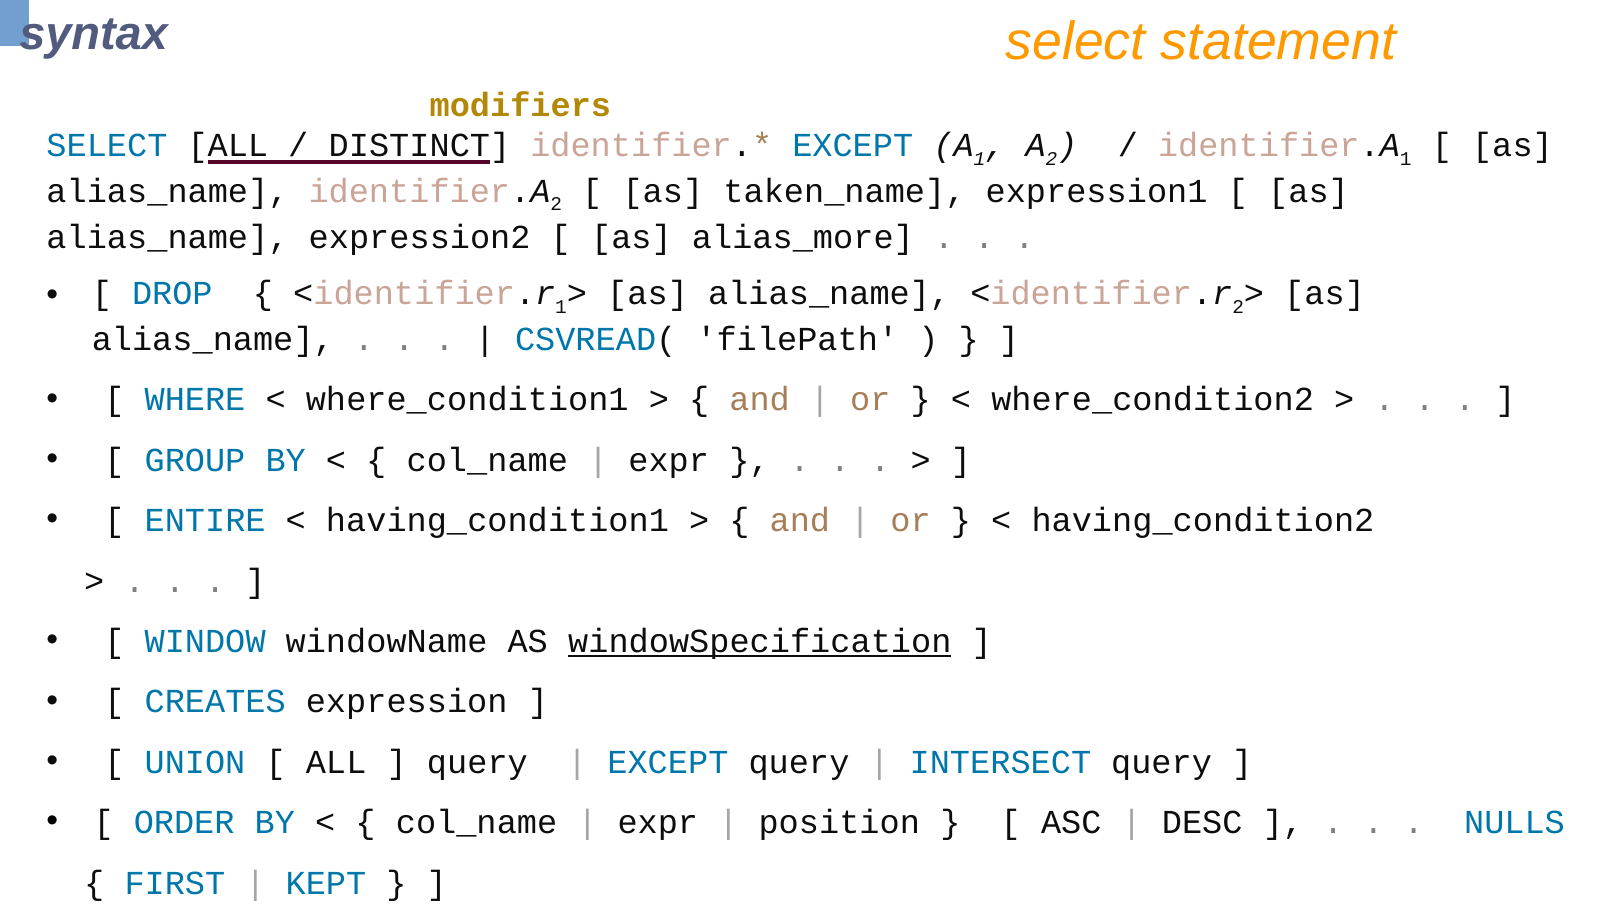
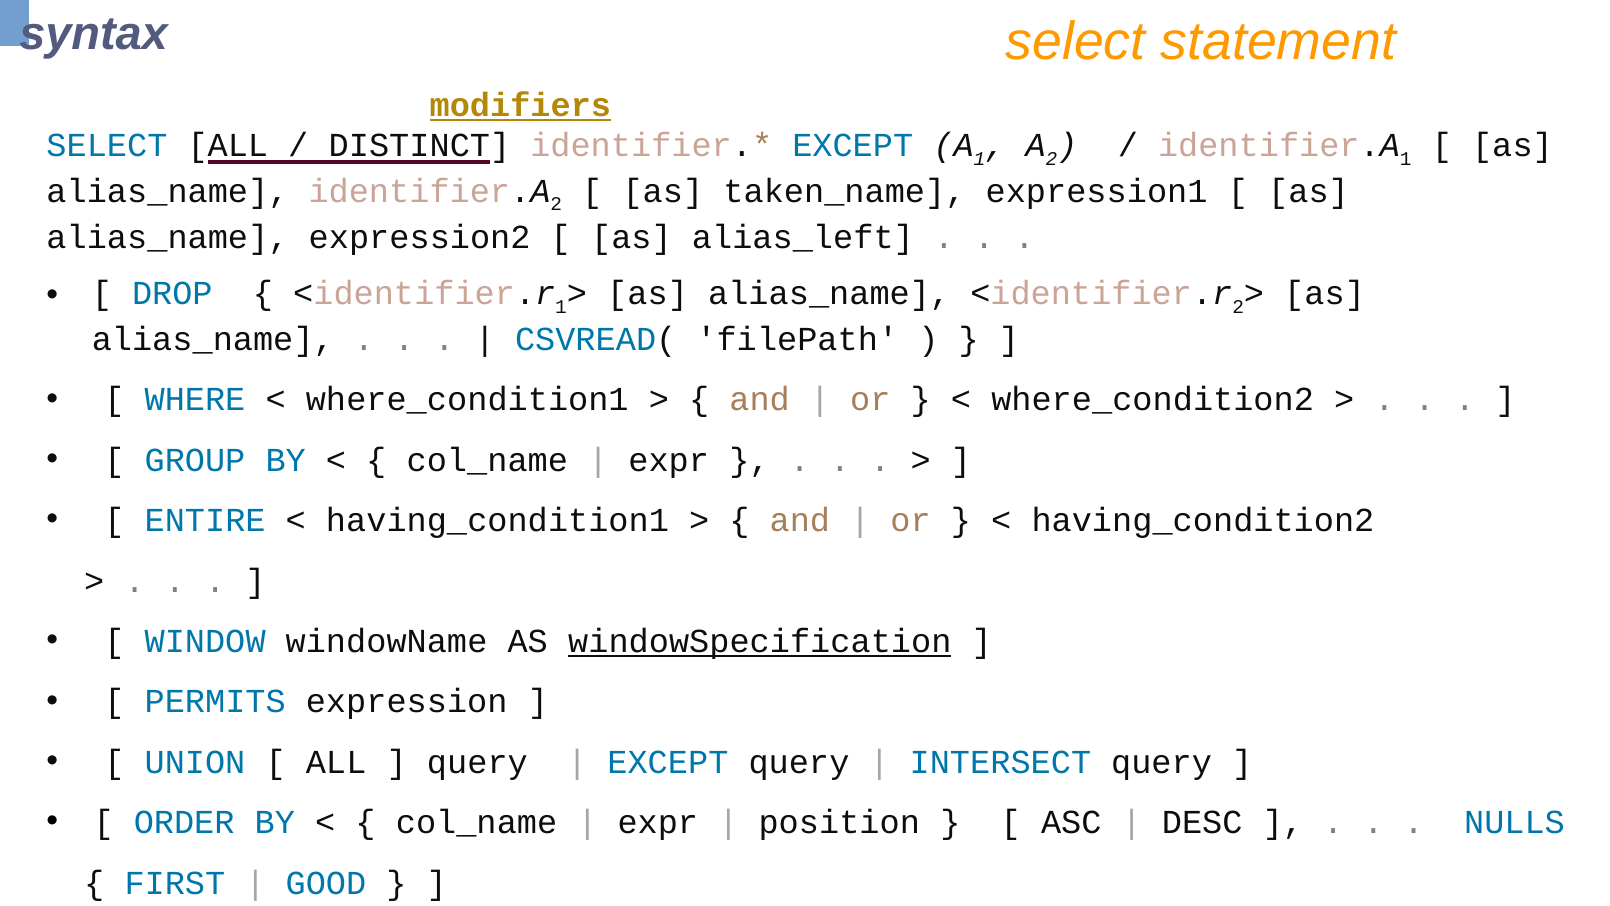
modifiers underline: none -> present
alias_more: alias_more -> alias_left
CREATES: CREATES -> PERMITS
KEPT: KEPT -> GOOD
